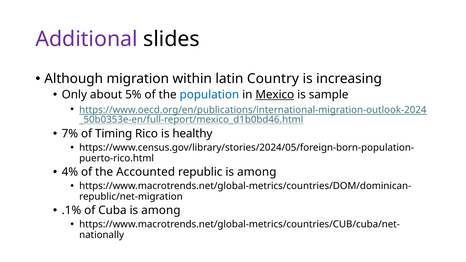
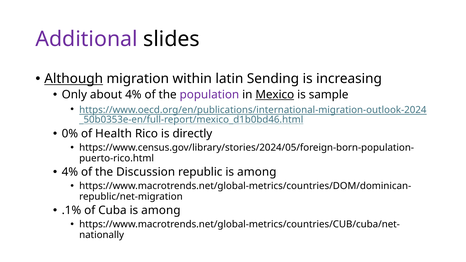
Although underline: none -> present
Country: Country -> Sending
about 5%: 5% -> 4%
population colour: blue -> purple
7%: 7% -> 0%
Timing: Timing -> Health
healthy: healthy -> directly
Accounted: Accounted -> Discussion
